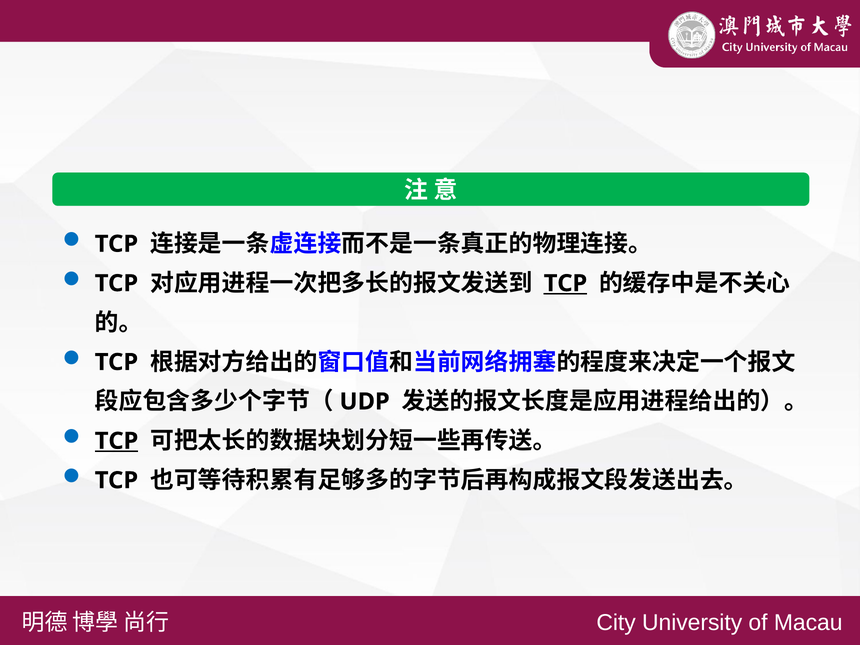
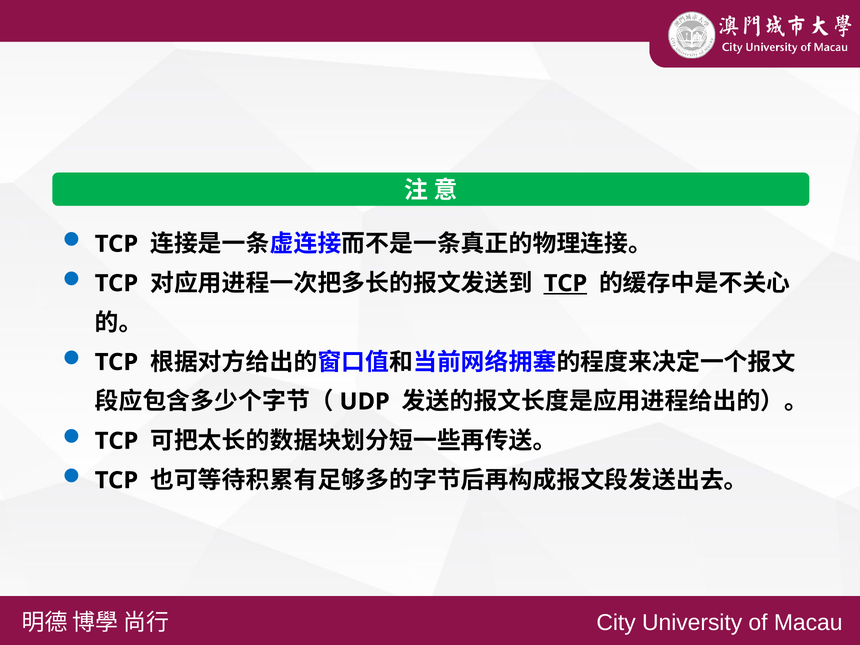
TCP at (117, 441) underline: present -> none
